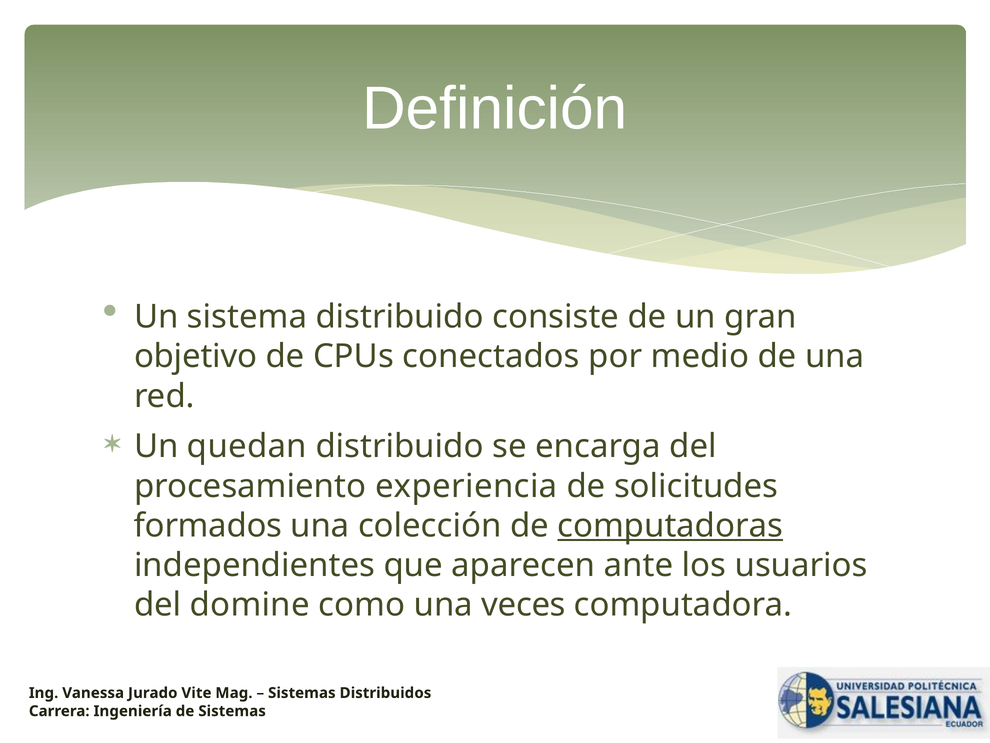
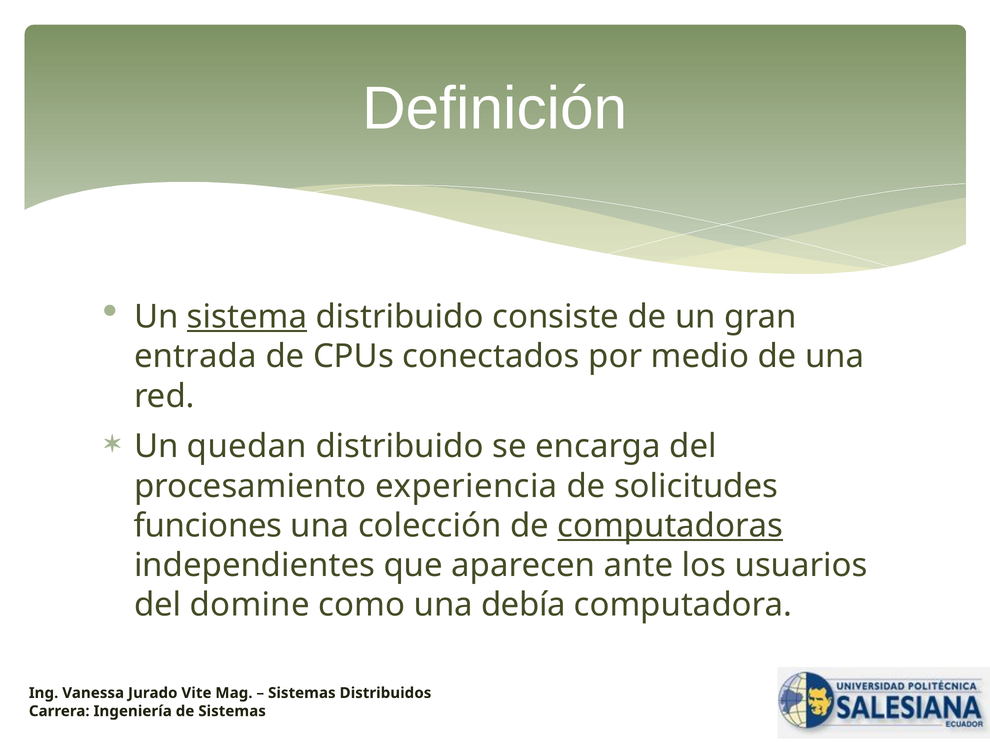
sistema underline: none -> present
objetivo: objetivo -> entrada
formados: formados -> funciones
veces: veces -> debía
